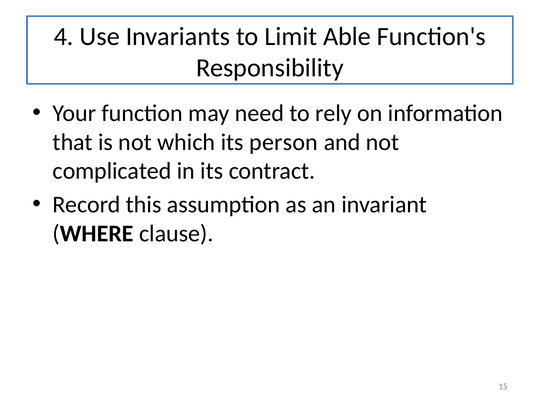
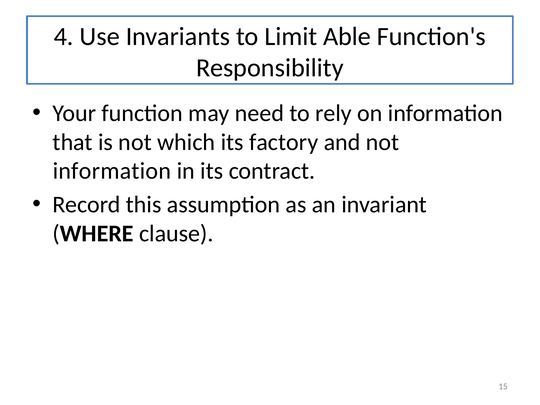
person: person -> factory
complicated at (112, 171): complicated -> information
